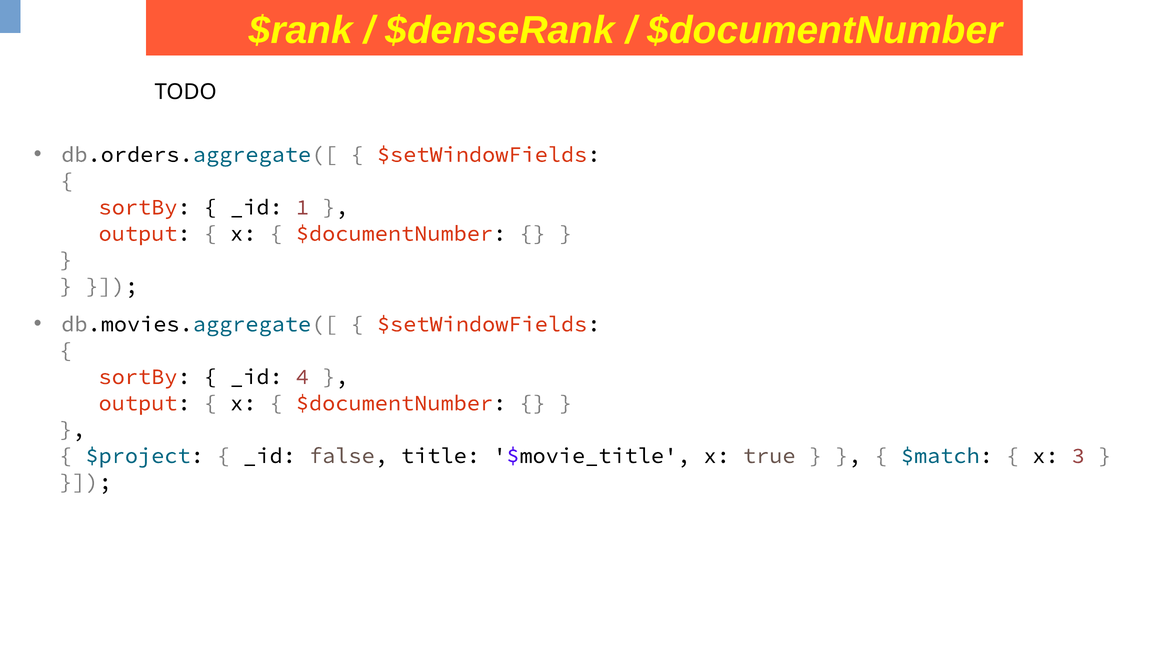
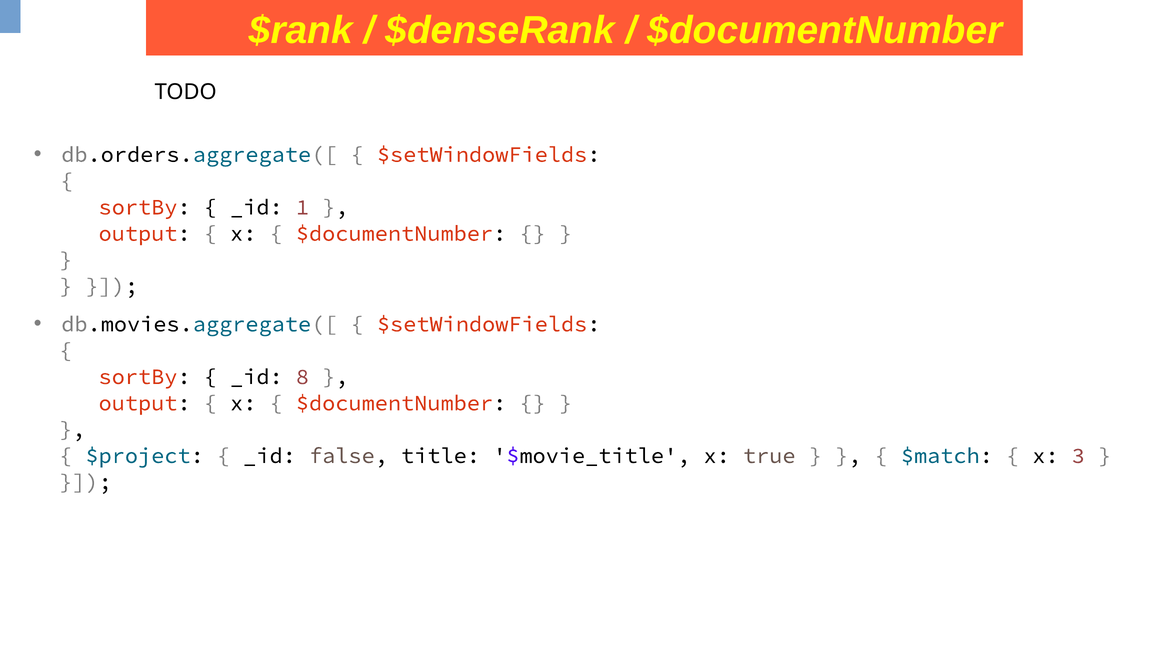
4: 4 -> 8
